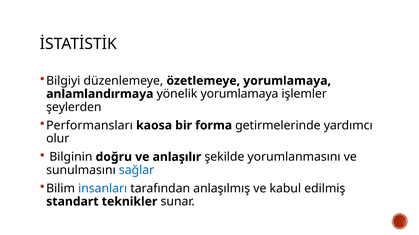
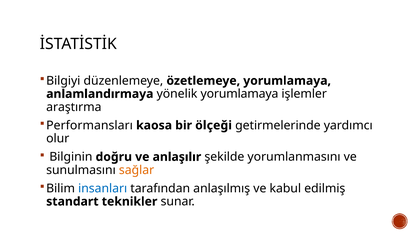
şeylerden: şeylerden -> araştırma
forma: forma -> ölçeği
sağlar colour: blue -> orange
